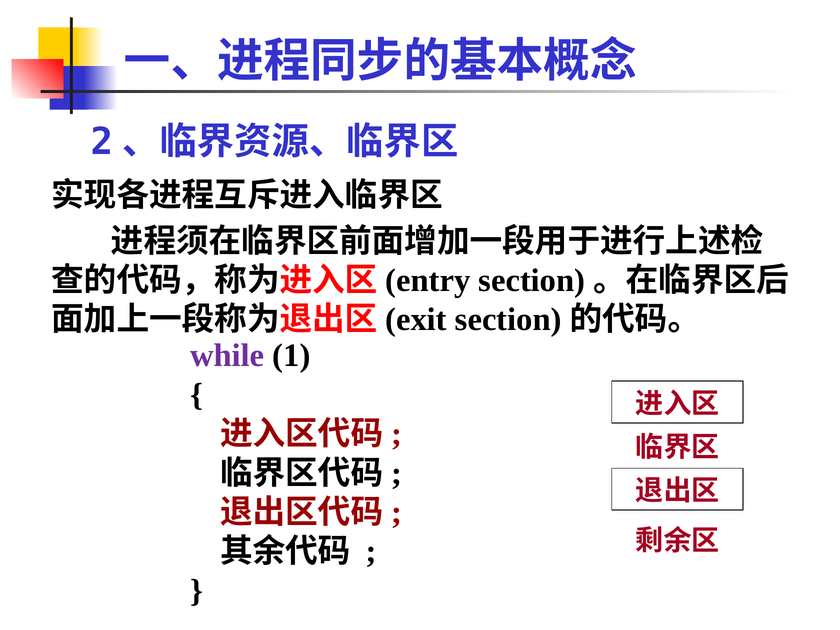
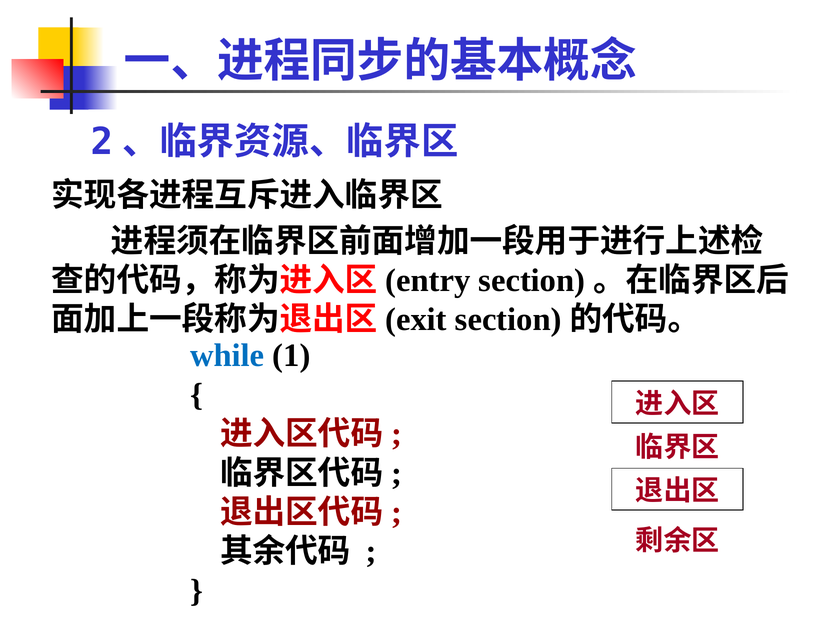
while colour: purple -> blue
